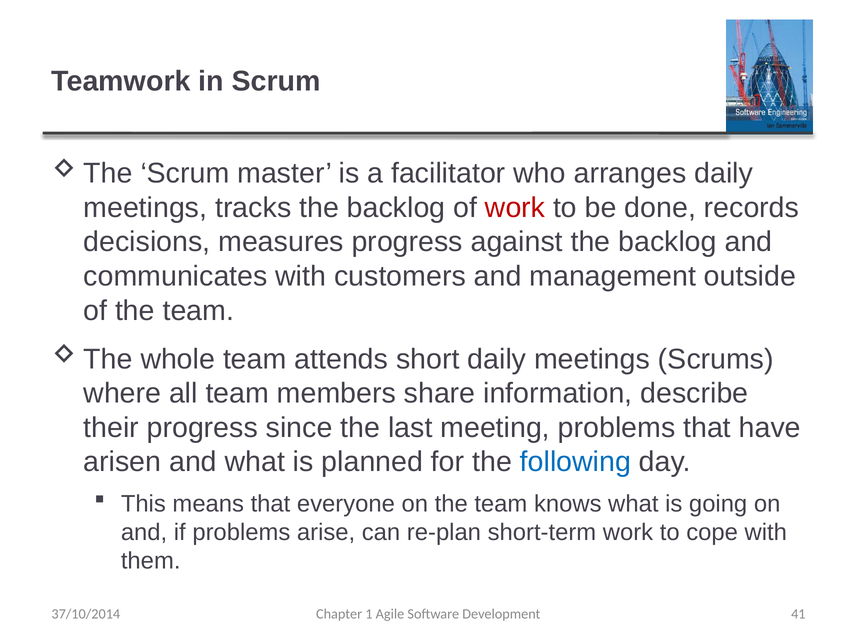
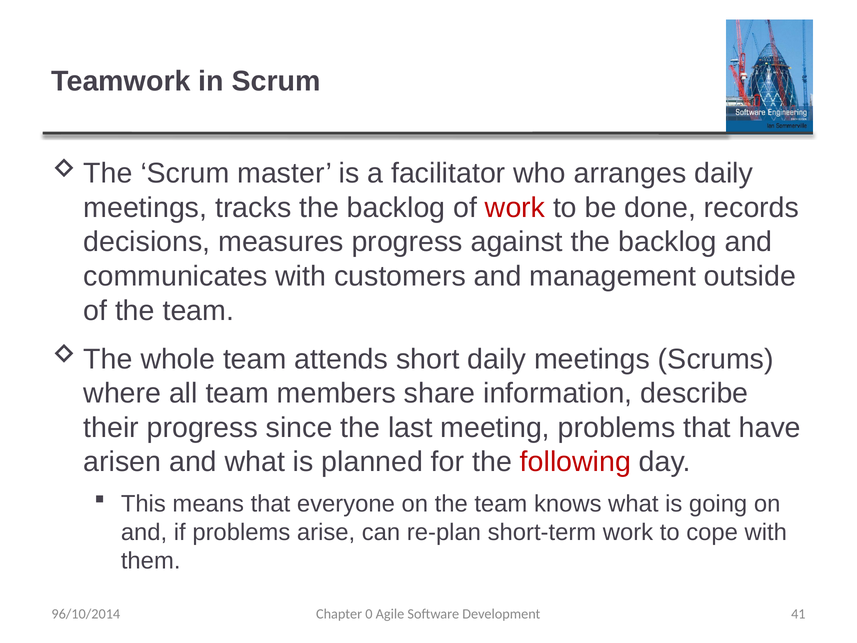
following colour: blue -> red
37/10/2014: 37/10/2014 -> 96/10/2014
1: 1 -> 0
